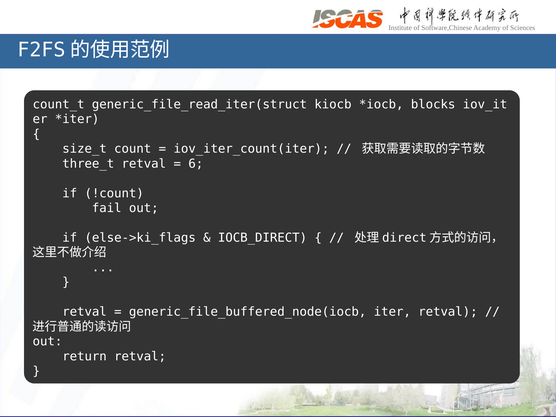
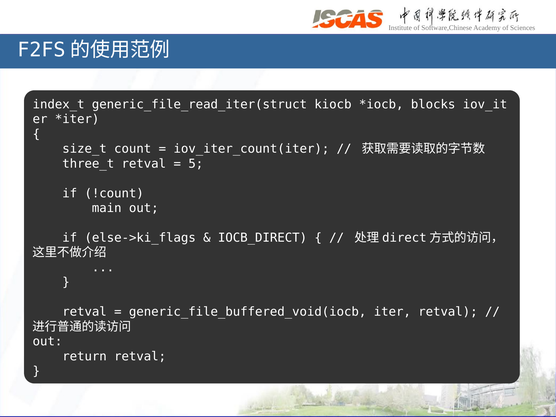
count_t: count_t -> index_t
6: 6 -> 5
fail: fail -> main
generic_file_buffered_node(iocb: generic_file_buffered_node(iocb -> generic_file_buffered_void(iocb
